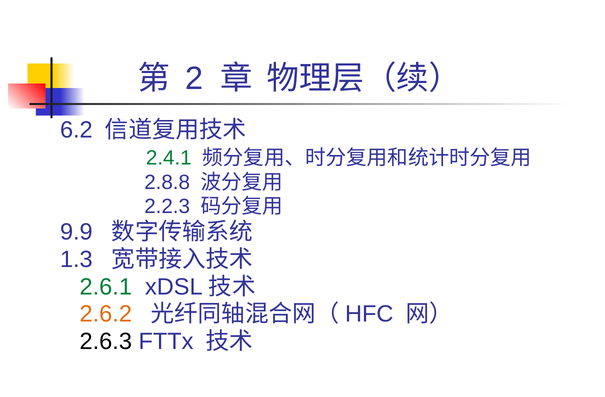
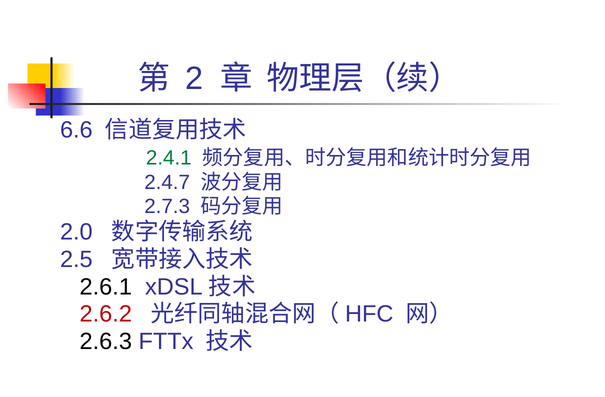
6.2: 6.2 -> 6.6
2.8.8: 2.8.8 -> 2.4.7
2.2.3: 2.2.3 -> 2.7.3
9.9: 9.9 -> 2.0
1.3: 1.3 -> 2.5
2.6.1 colour: green -> black
2.6.2 colour: orange -> red
